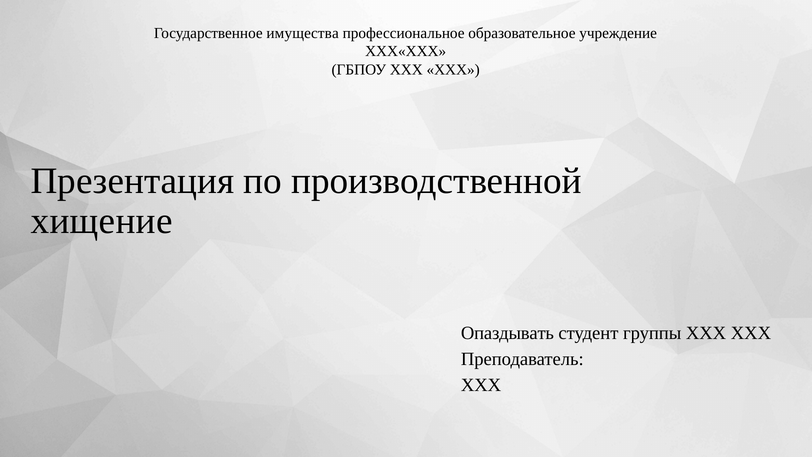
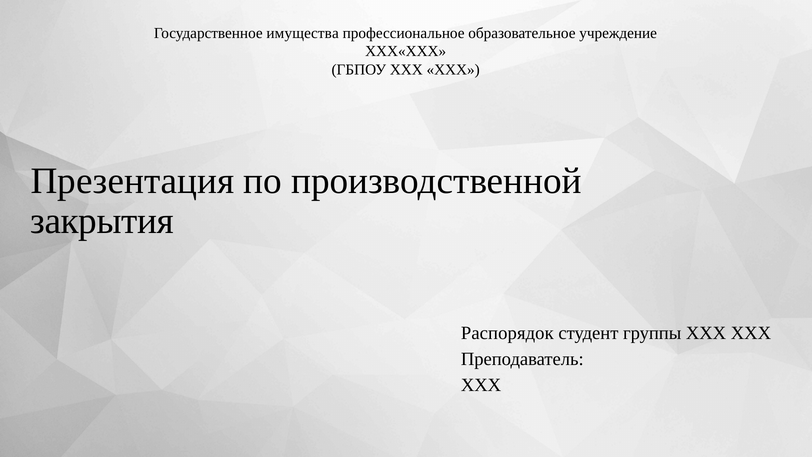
хищение: хищение -> закрытия
Опаздывать: Опаздывать -> Распорядок
